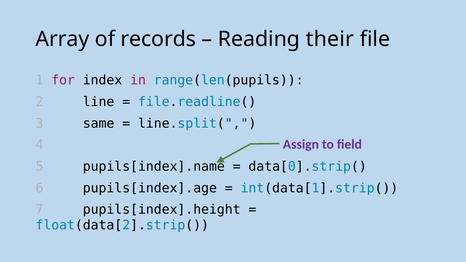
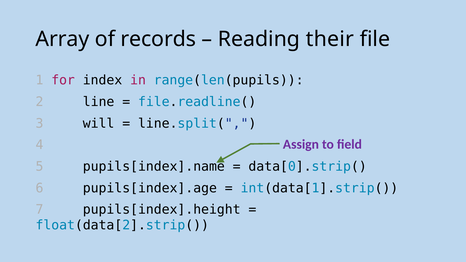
same: same -> will
